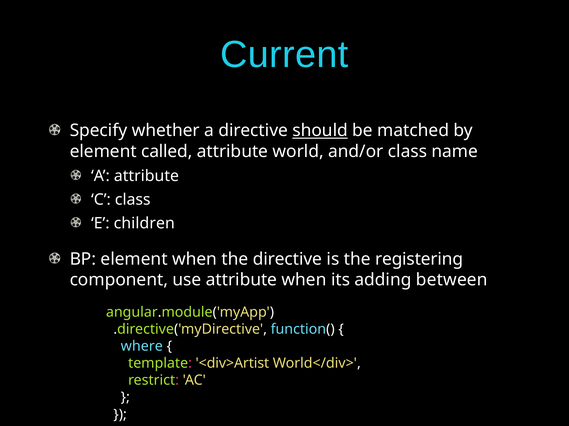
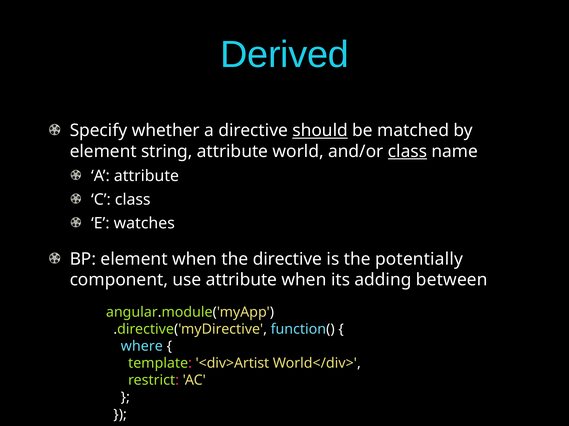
Current: Current -> Derived
called: called -> string
class at (408, 152) underline: none -> present
children: children -> watches
registering: registering -> potentially
